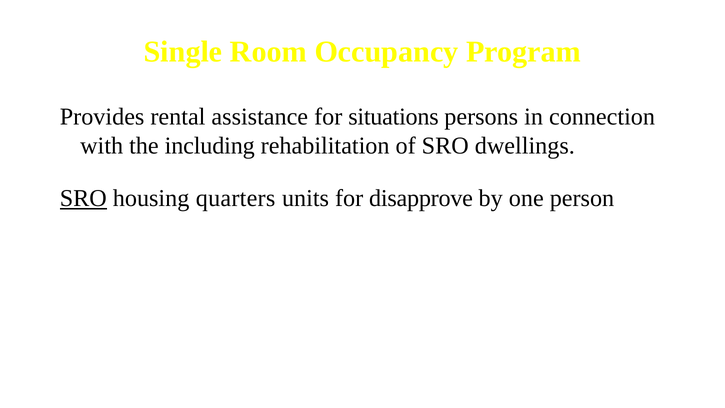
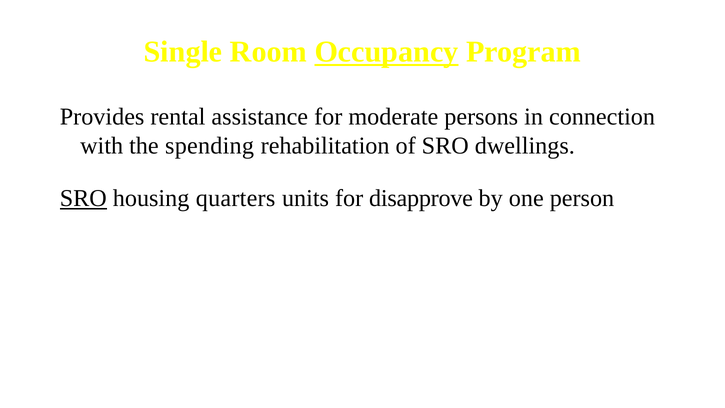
Occupancy underline: none -> present
situations: situations -> moderate
including: including -> spending
